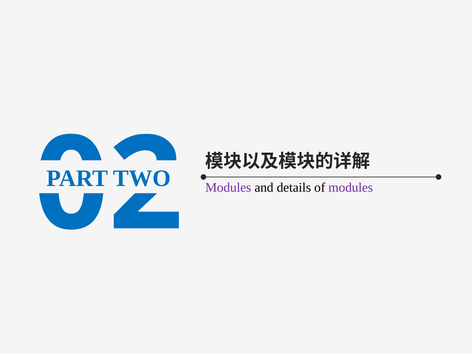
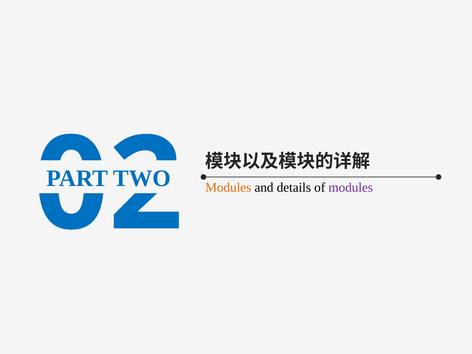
Modules at (228, 187) colour: purple -> orange
